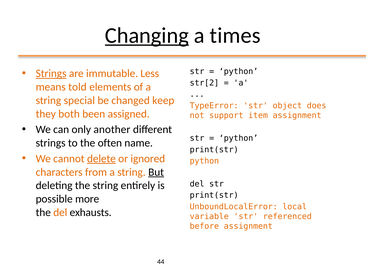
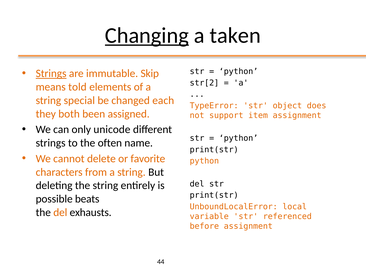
times: times -> taken
Less: Less -> Skip
keep: keep -> each
another: another -> unicode
delete underline: present -> none
ignored: ignored -> favorite
But underline: present -> none
more: more -> beats
